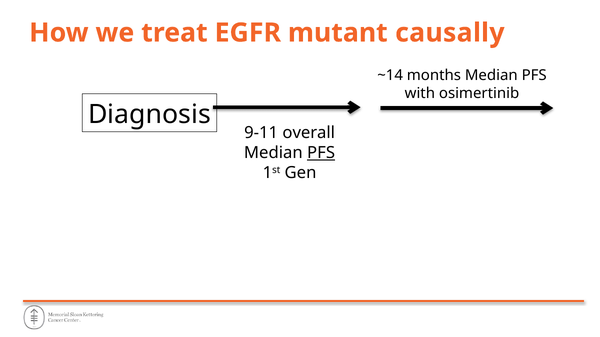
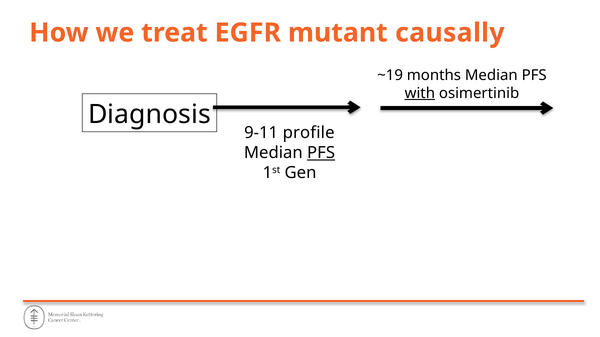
~14: ~14 -> ~19
with underline: none -> present
overall: overall -> profile
